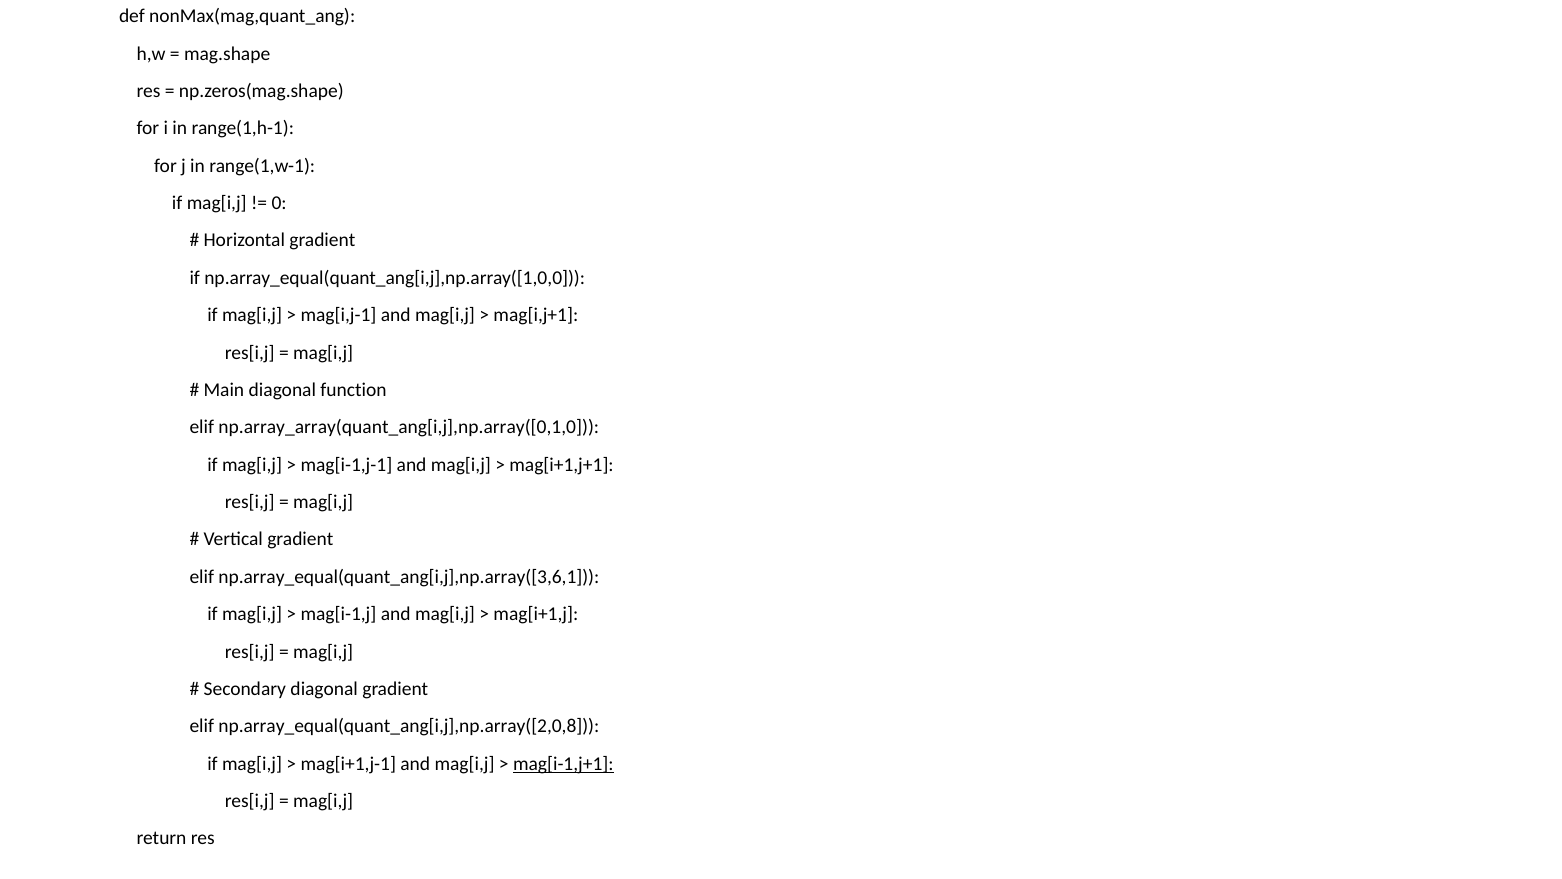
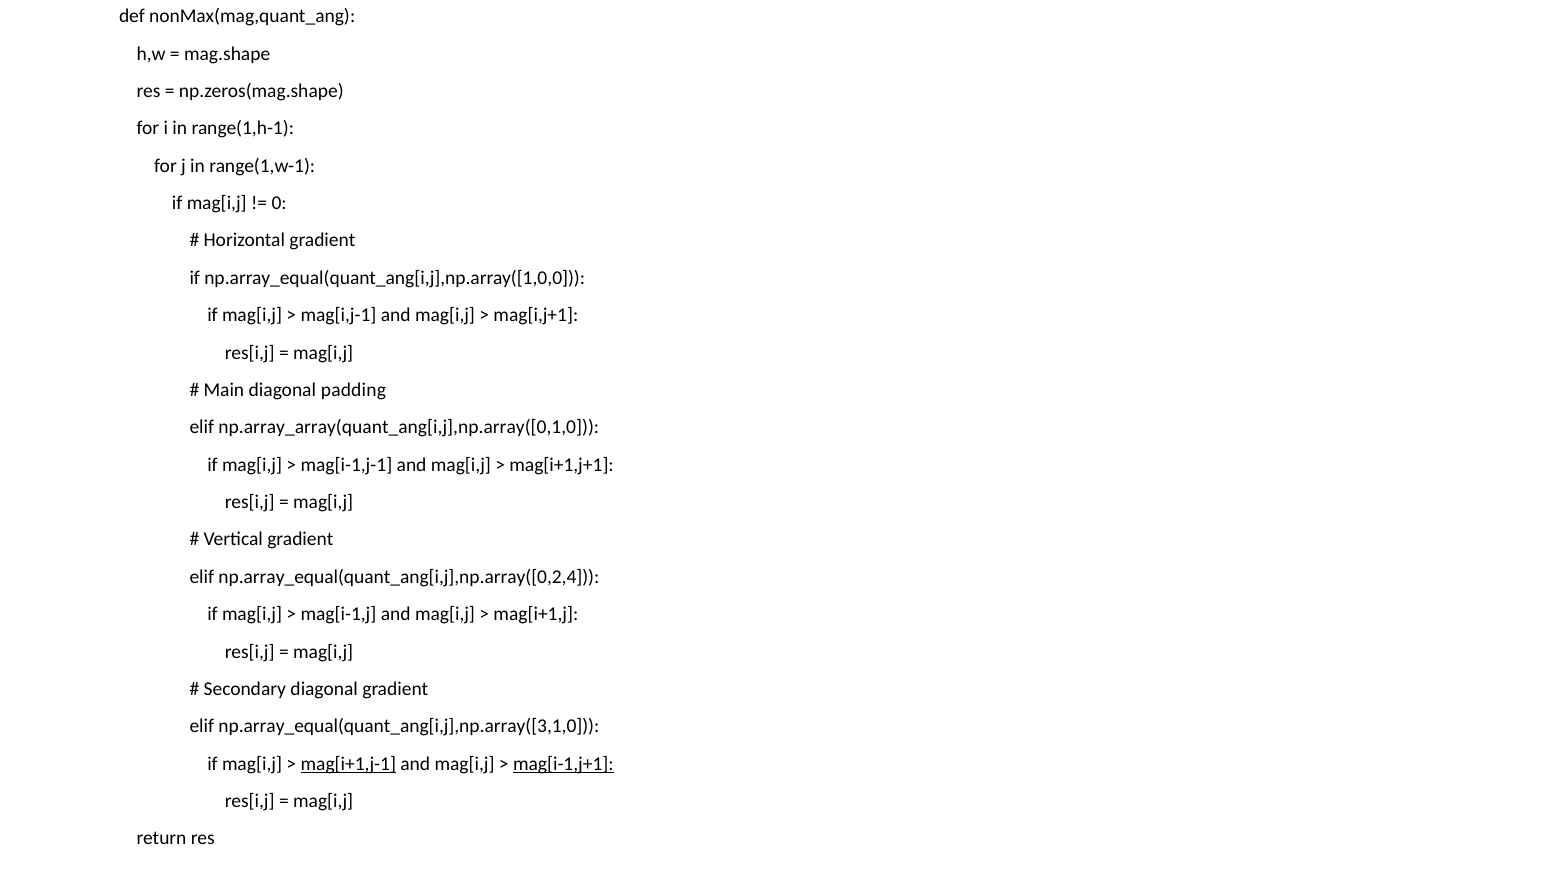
function: function -> padding
np.array_equal(quant_ang[i,j],np.array([3,6,1: np.array_equal(quant_ang[i,j],np.array([3,6,1 -> np.array_equal(quant_ang[i,j],np.array([0,2,4
np.array_equal(quant_ang[i,j],np.array([2,0,8: np.array_equal(quant_ang[i,j],np.array([2,0,8 -> np.array_equal(quant_ang[i,j],np.array([3,1,0
mag[i+1,j-1 underline: none -> present
